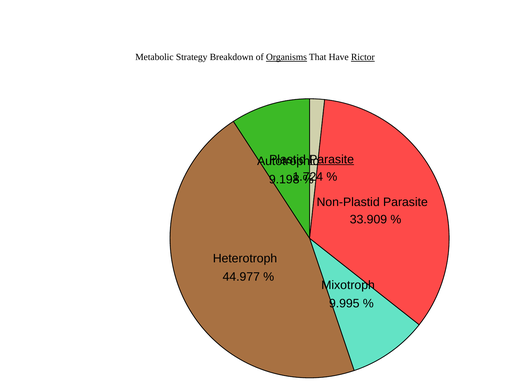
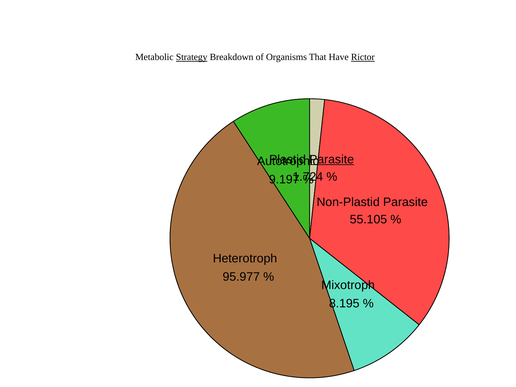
Strategy underline: none -> present
Organisms underline: present -> none
9.198: 9.198 -> 9.197
33.909: 33.909 -> 55.105
44.977: 44.977 -> 95.977
9.995: 9.995 -> 8.195
